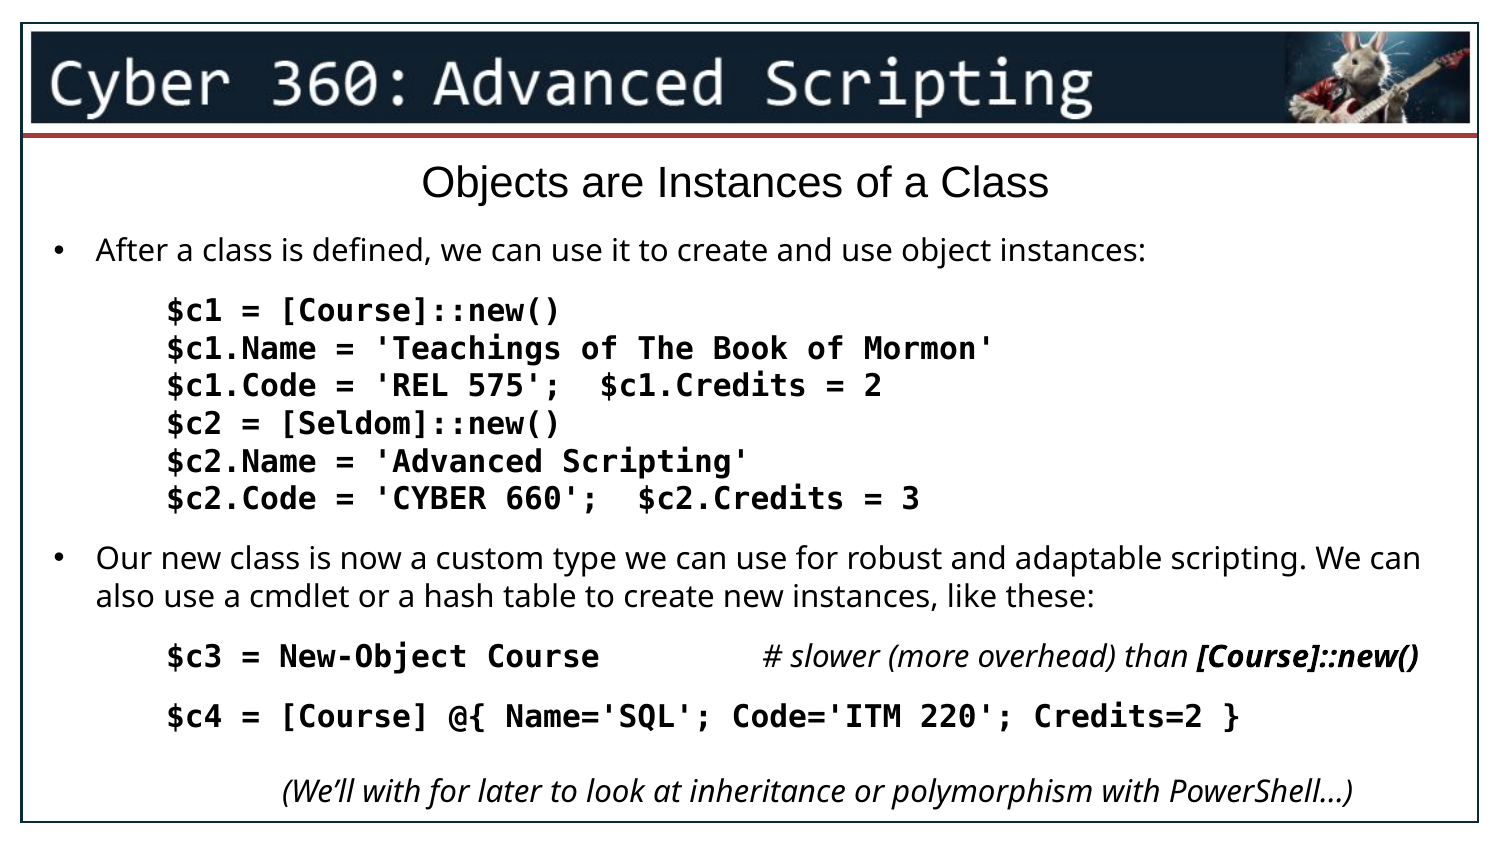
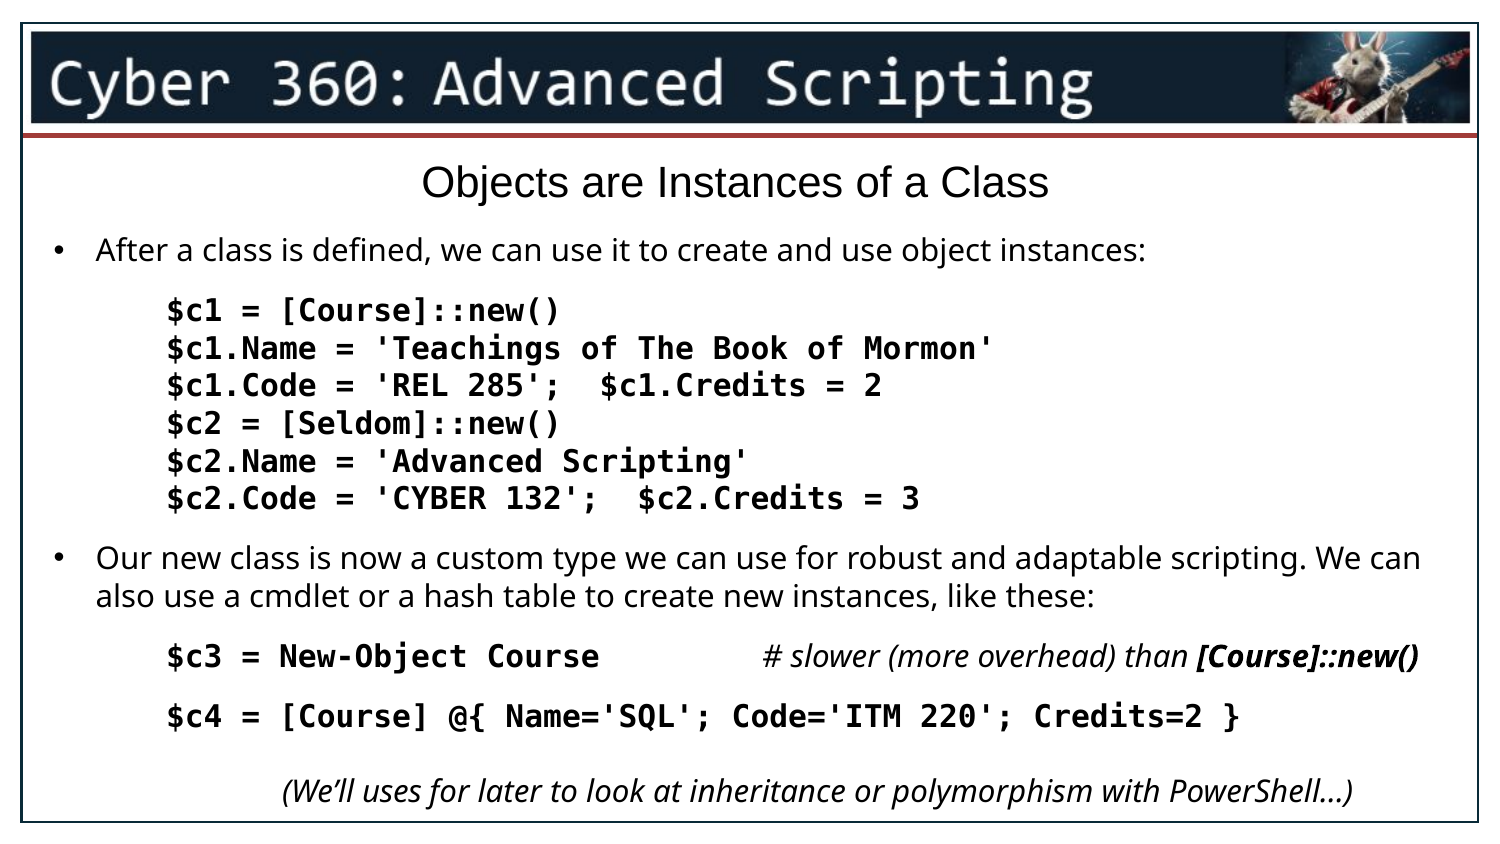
575: 575 -> 285
660: 660 -> 132
We’ll with: with -> uses
